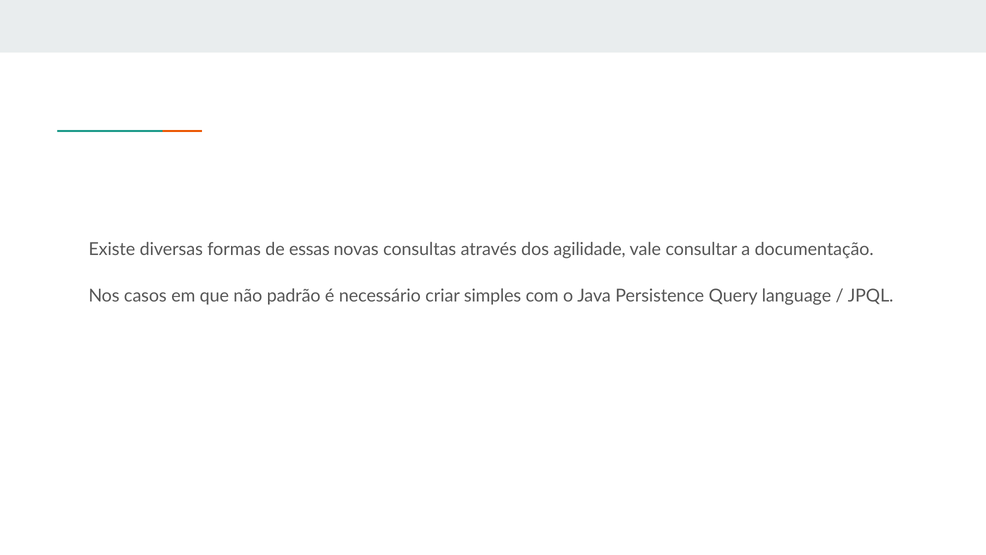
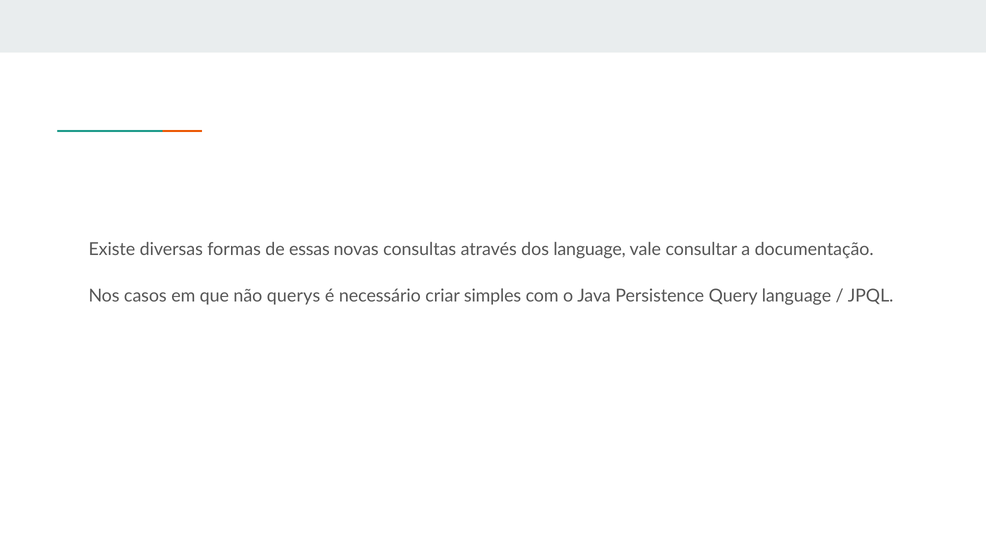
dos agilidade: agilidade -> language
padrão: padrão -> querys
